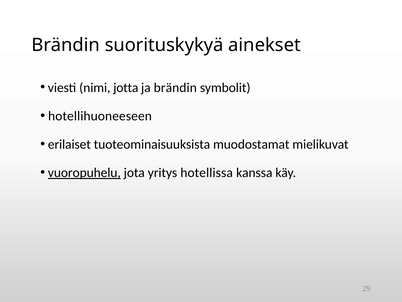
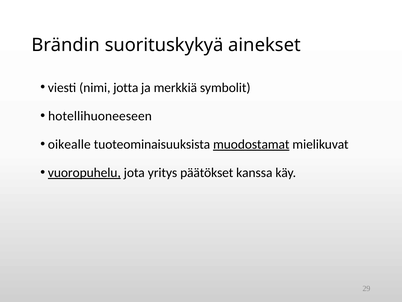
ja brändin: brändin -> merkkiä
erilaiset: erilaiset -> oikealle
muodostamat underline: none -> present
hotellissa: hotellissa -> päätökset
